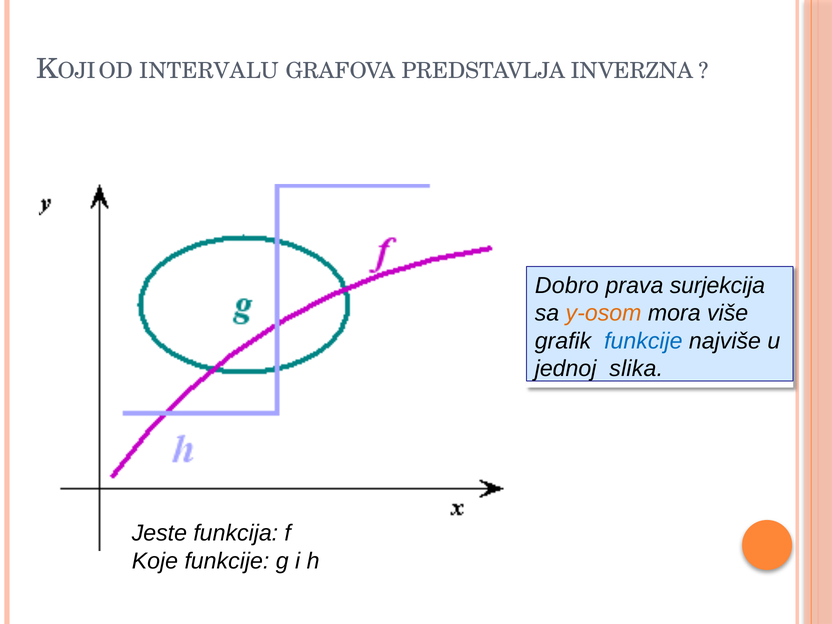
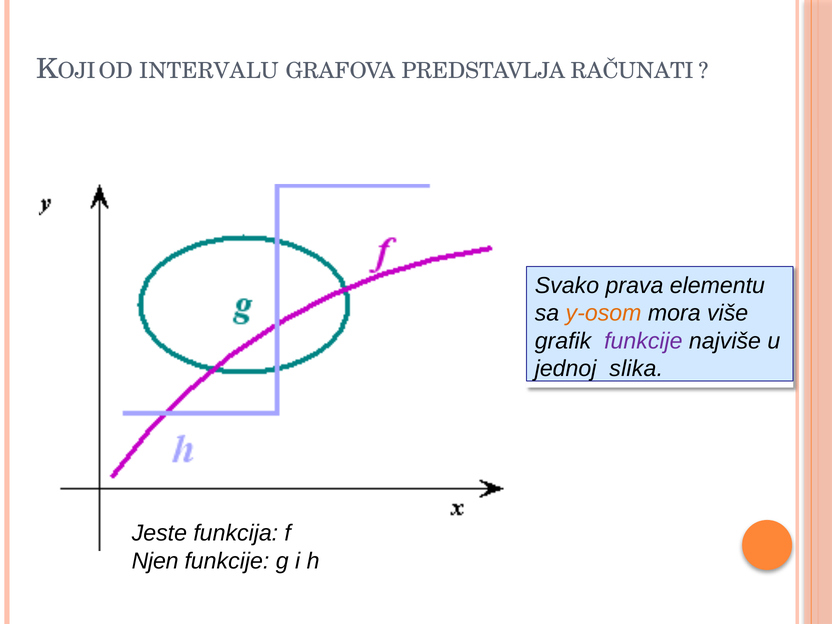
INVERZNA: INVERZNA -> RAČUNATI
Dobro: Dobro -> Svako
surjekcija: surjekcija -> elementu
funkcije at (643, 341) colour: blue -> purple
Koje: Koje -> Njen
